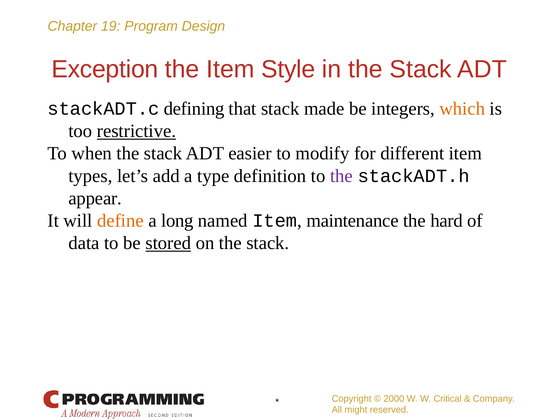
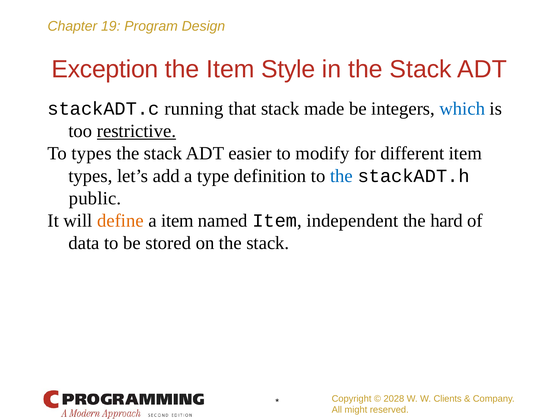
defining: defining -> running
which colour: orange -> blue
To when: when -> types
the at (342, 176) colour: purple -> blue
appear: appear -> public
a long: long -> item
maintenance: maintenance -> independent
stored underline: present -> none
2000: 2000 -> 2028
Critical: Critical -> Clients
